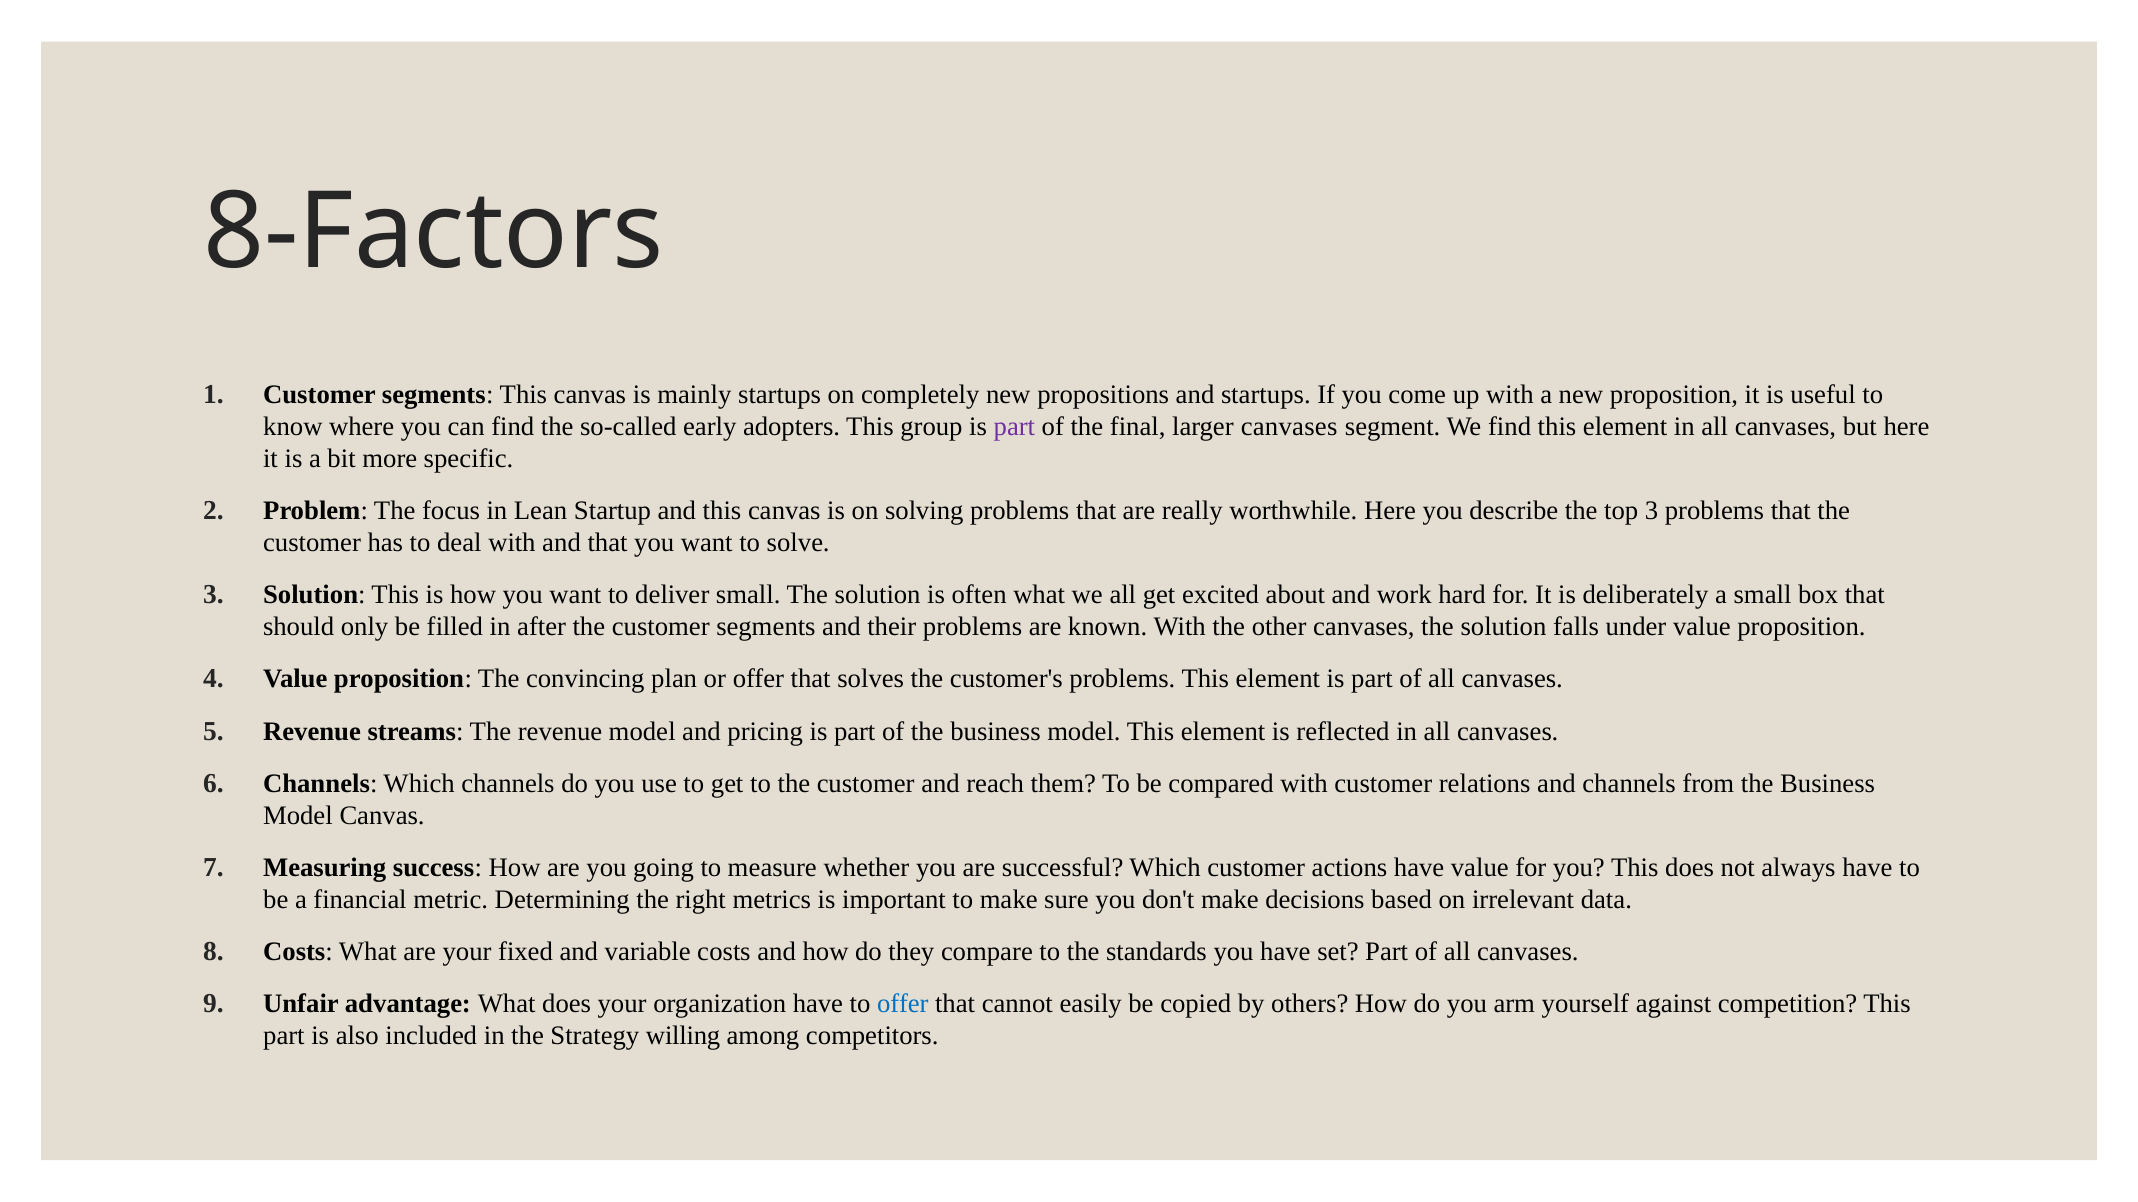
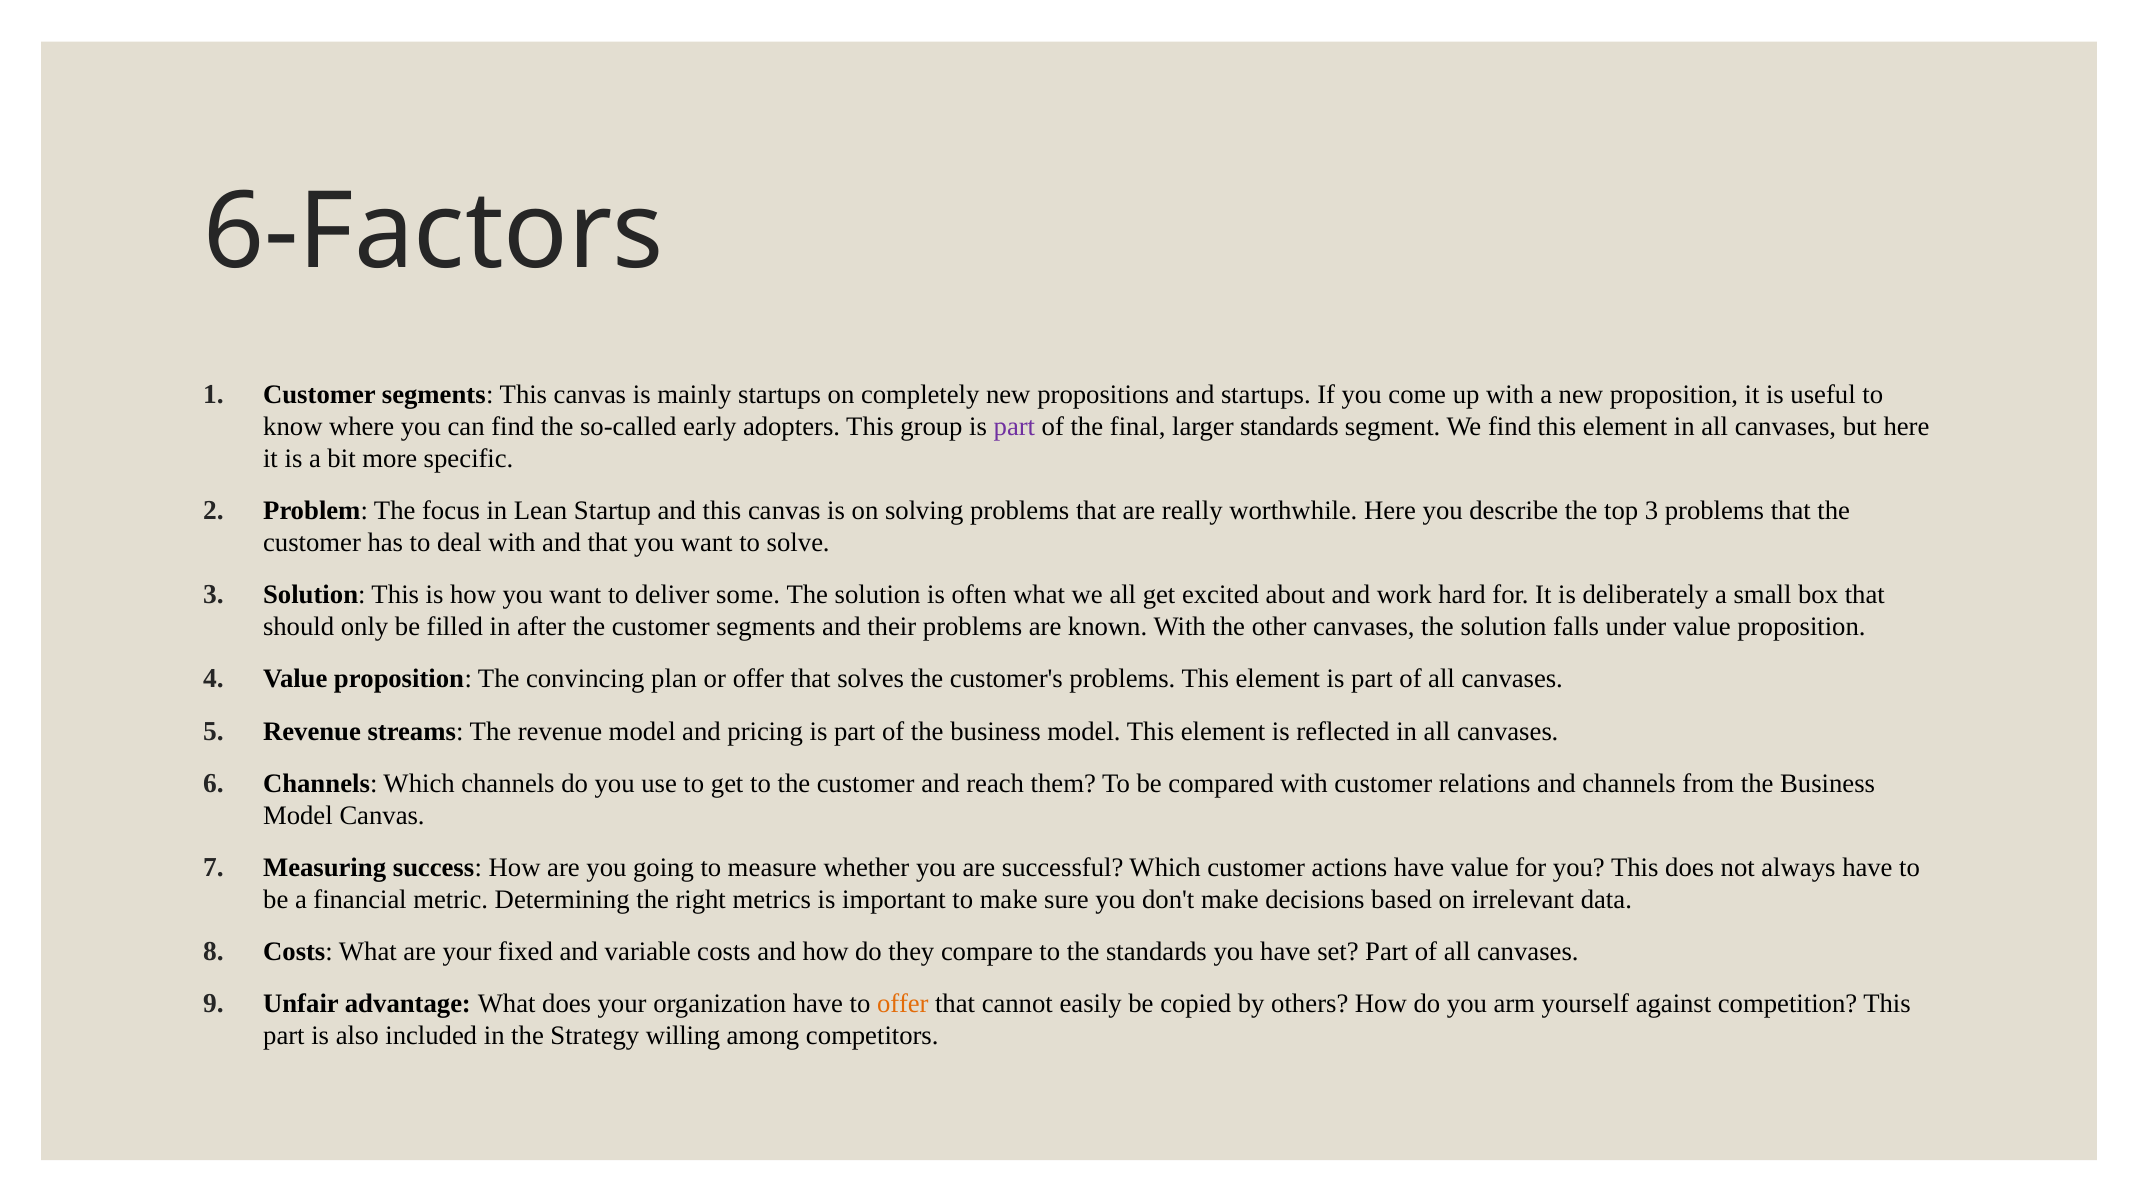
8-Factors: 8-Factors -> 6-Factors
larger canvases: canvases -> standards
deliver small: small -> some
offer at (903, 1004) colour: blue -> orange
